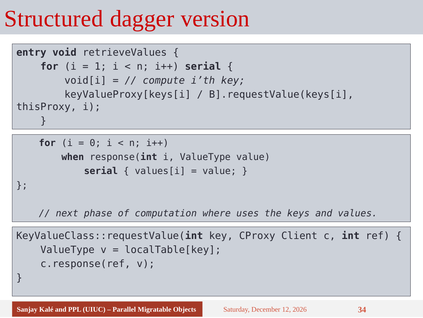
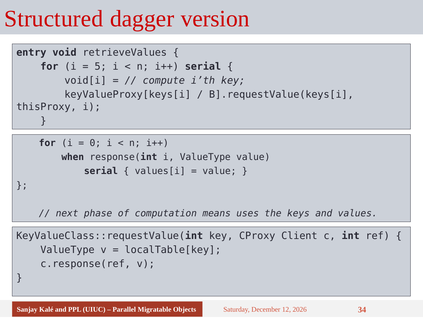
1: 1 -> 5
where: where -> means
